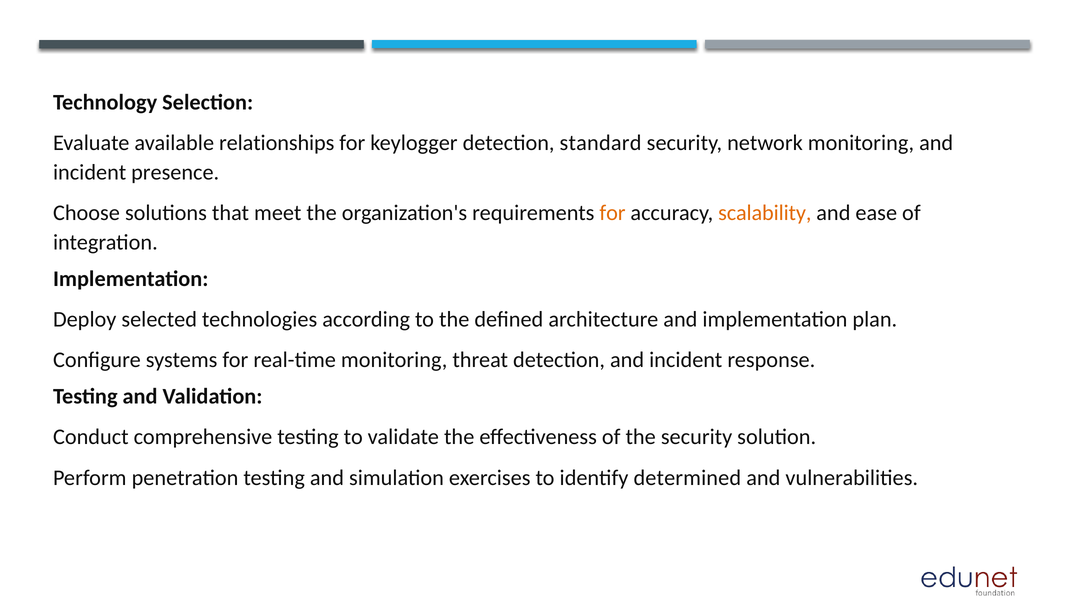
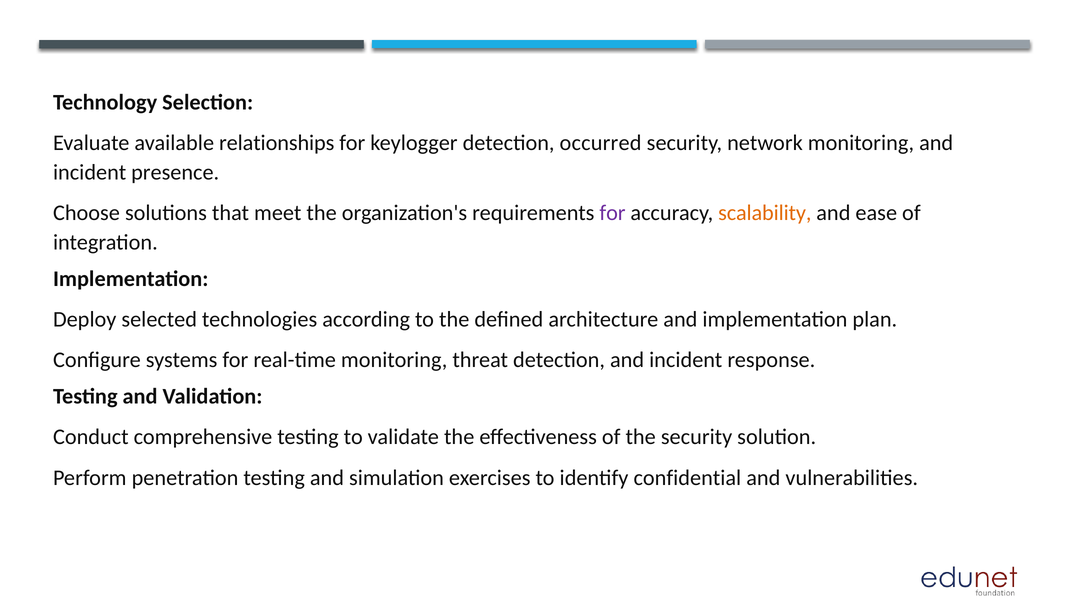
standard: standard -> occurred
for at (613, 213) colour: orange -> purple
determined: determined -> confidential
